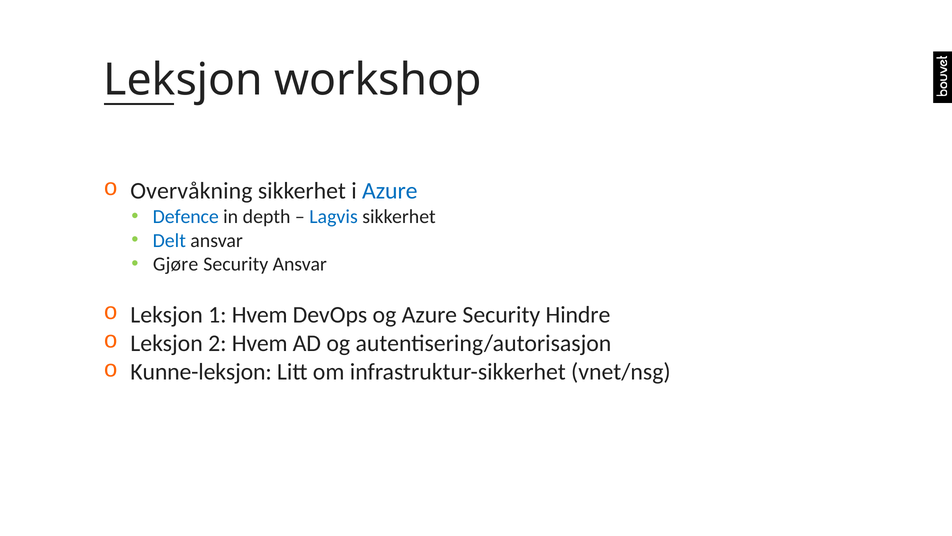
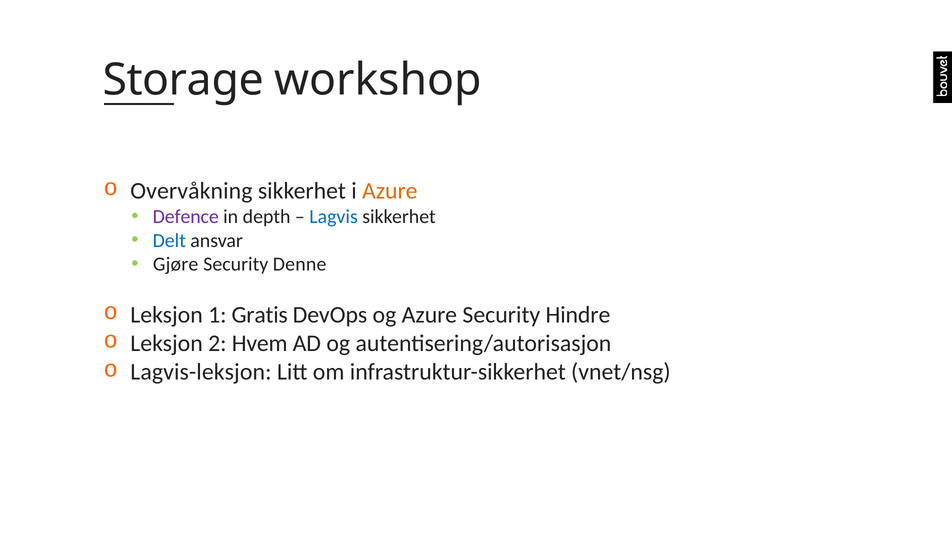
Leksjon at (183, 80): Leksjon -> Storage
Azure at (390, 191) colour: blue -> orange
Defence colour: blue -> purple
Security Ansvar: Ansvar -> Denne
1 Hvem: Hvem -> Gratis
Kunne-leksjon: Kunne-leksjon -> Lagvis-leksjon
